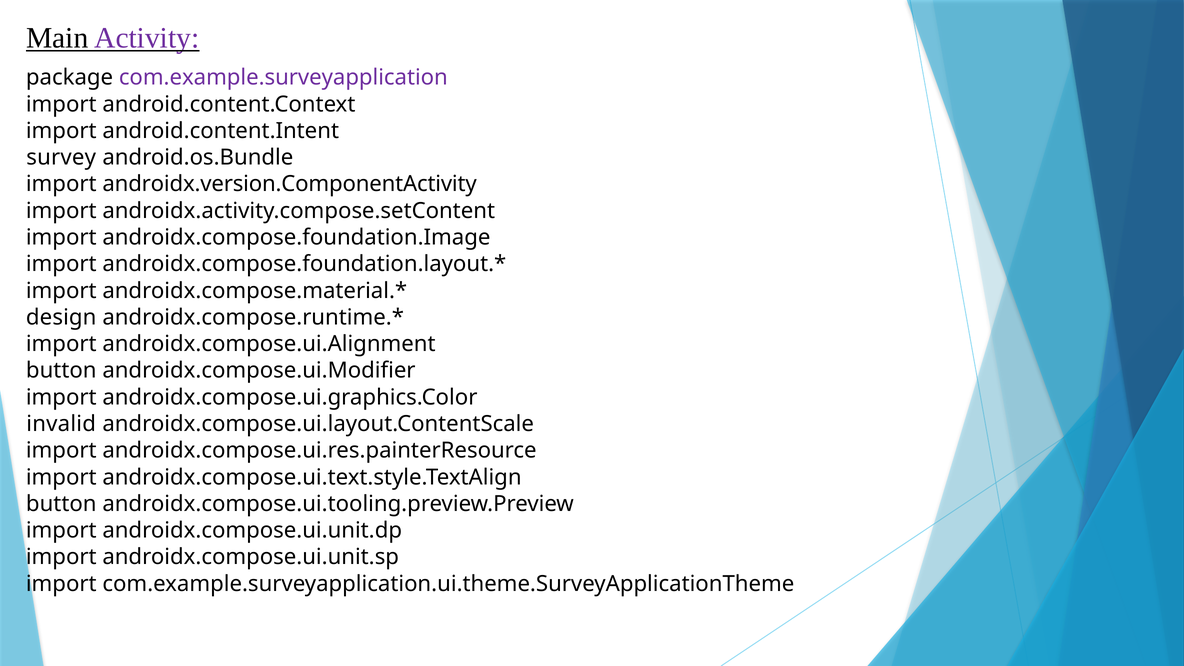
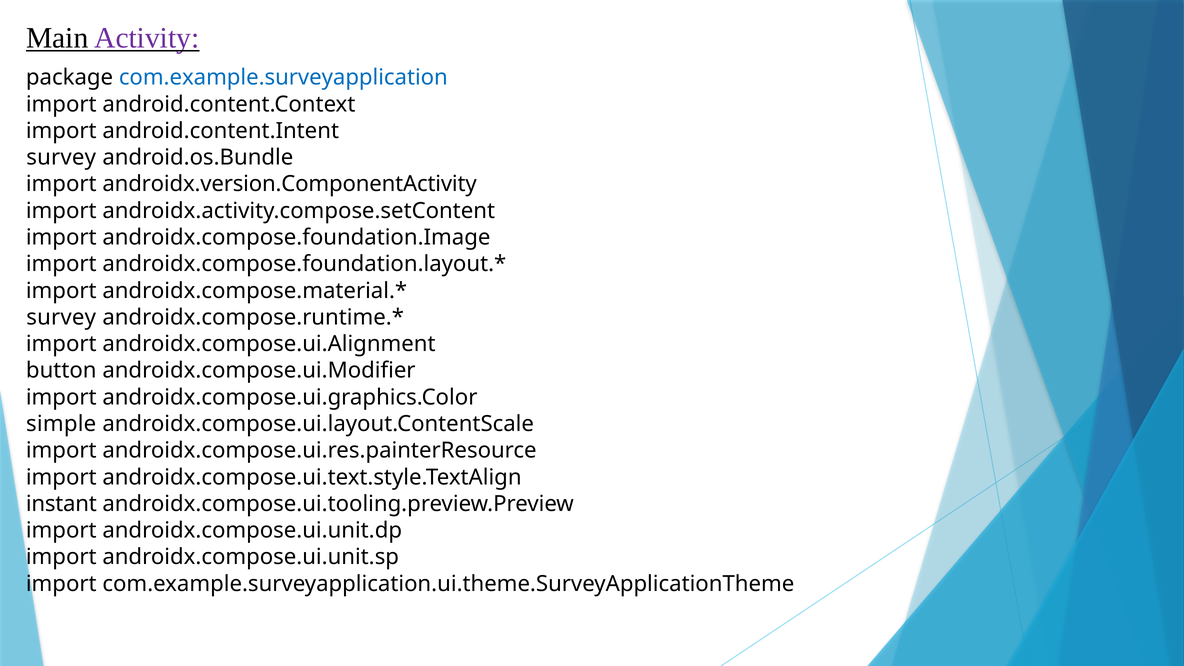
com.example.surveyapplication colour: purple -> blue
design at (61, 317): design -> survey
invalid: invalid -> simple
button at (61, 504): button -> instant
